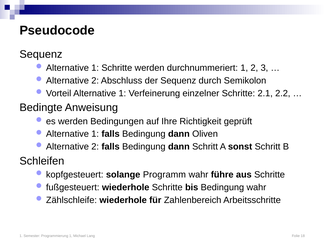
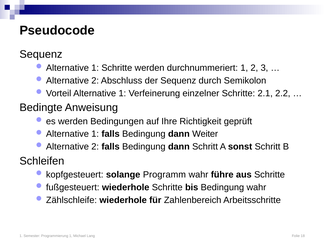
Oliven: Oliven -> Weiter
